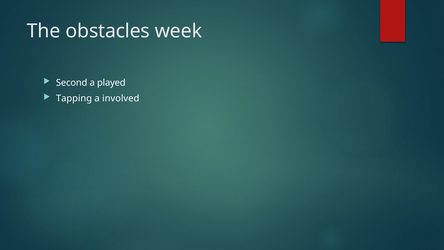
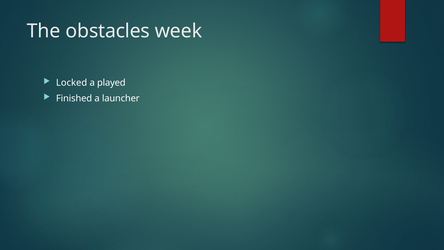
Second: Second -> Locked
Tapping: Tapping -> Finished
involved: involved -> launcher
